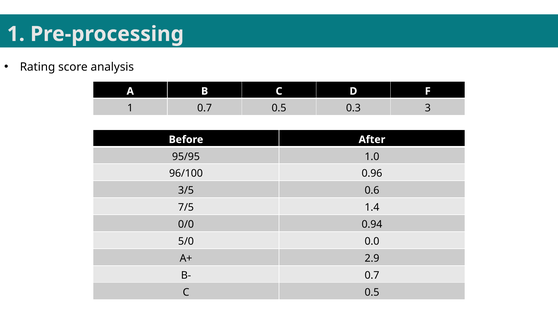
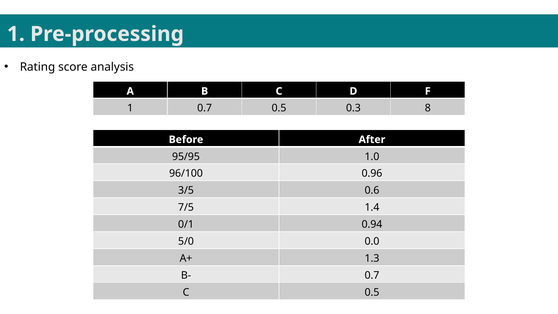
3: 3 -> 8
0/0: 0/0 -> 0/1
2.9: 2.9 -> 1.3
